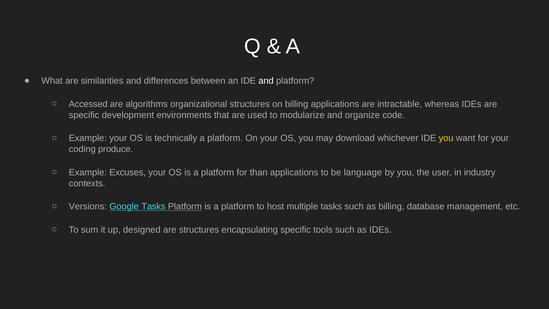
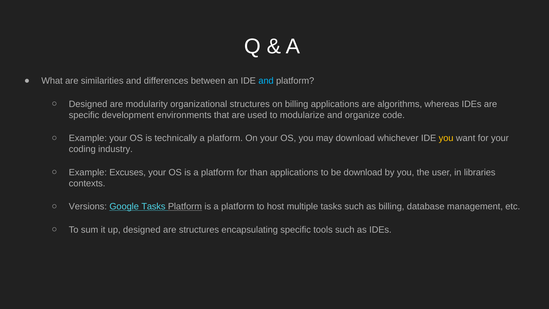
and at (266, 81) colour: white -> light blue
Accessed at (88, 104): Accessed -> Designed
algorithms: algorithms -> modularity
intractable: intractable -> algorithms
produce: produce -> industry
be language: language -> download
industry: industry -> libraries
